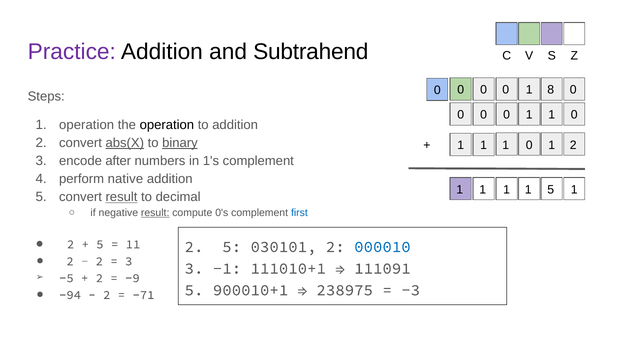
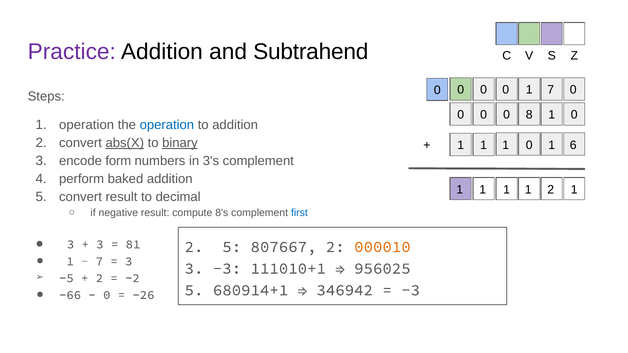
1 8: 8 -> 7
1 at (529, 115): 1 -> 8
operation at (167, 125) colour: black -> blue
0 1 2: 2 -> 6
after: after -> form
1's: 1's -> 3's
native: native -> baked
5 at (551, 190): 5 -> 2
result at (121, 197) underline: present -> none
result at (155, 213) underline: present -> none
0's: 0's -> 8's
2 at (71, 244): 2 -> 3
5 at (100, 244): 5 -> 3
11: 11 -> 81
030101: 030101 -> 807667
000010 colour: blue -> orange
2 at (70, 261): 2 -> 1
2 at (99, 261): 2 -> 7
3 -1: -1 -> -3
111091: 111091 -> 956025
-9: -9 -> -2
900010+1: 900010+1 -> 680914+1
238975: 238975 -> 346942
-94: -94 -> -66
2 at (107, 295): 2 -> 0
-71: -71 -> -26
